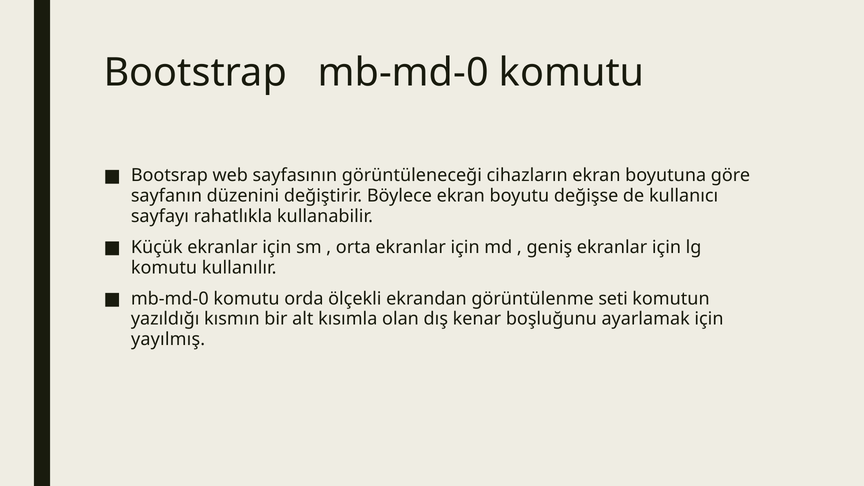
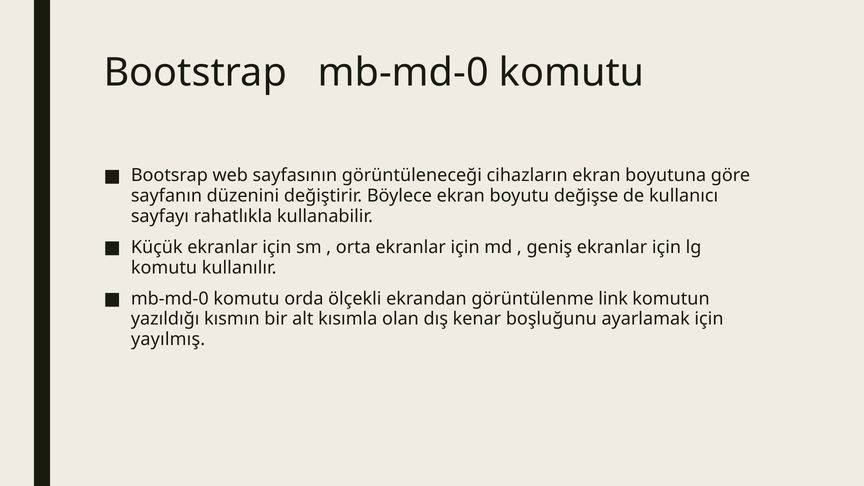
seti: seti -> link
